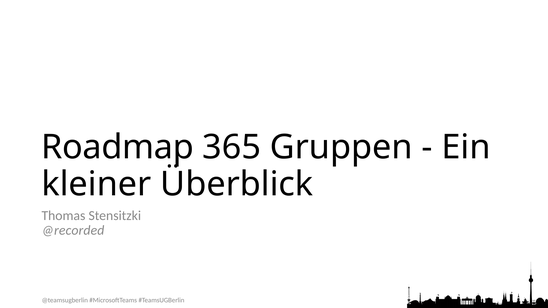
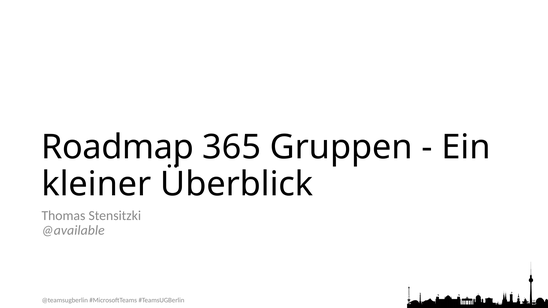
@recorded: @recorded -> @available
